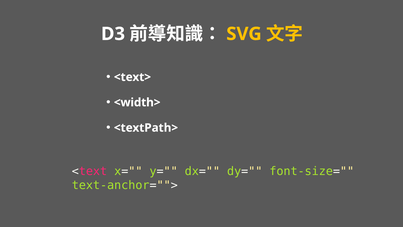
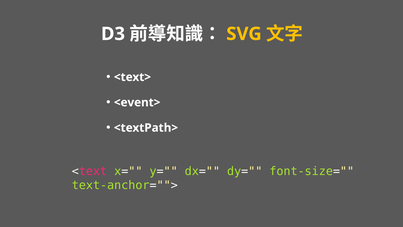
<width>: <width> -> <event>
